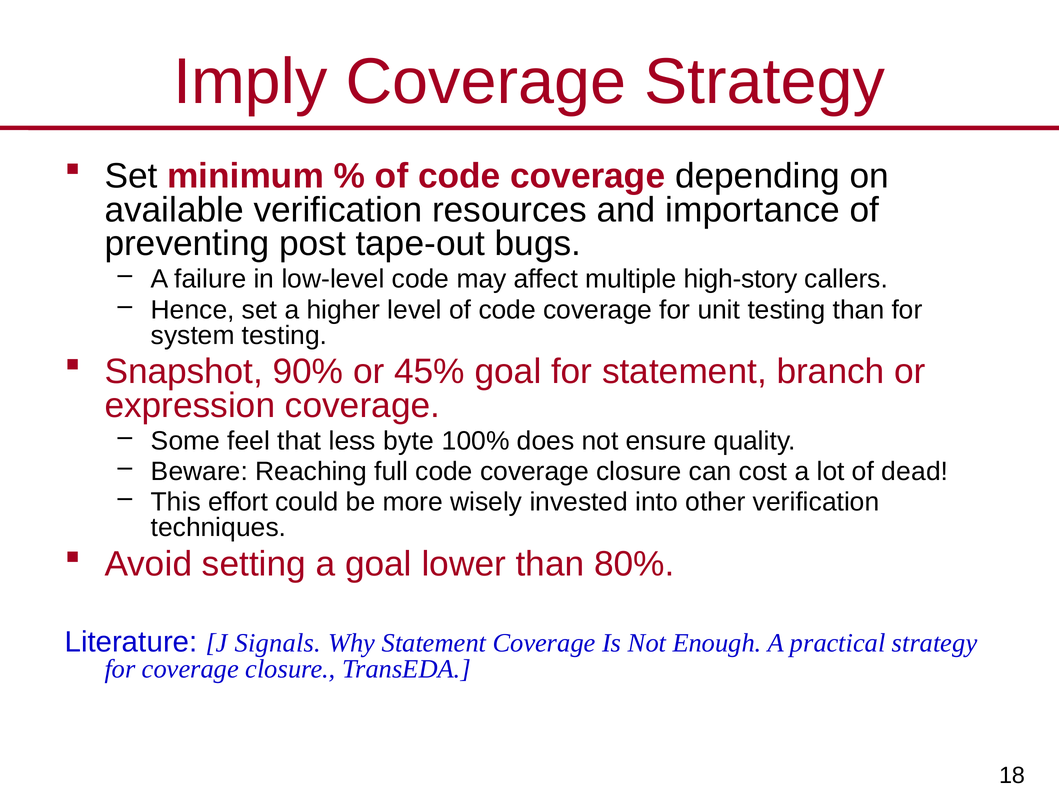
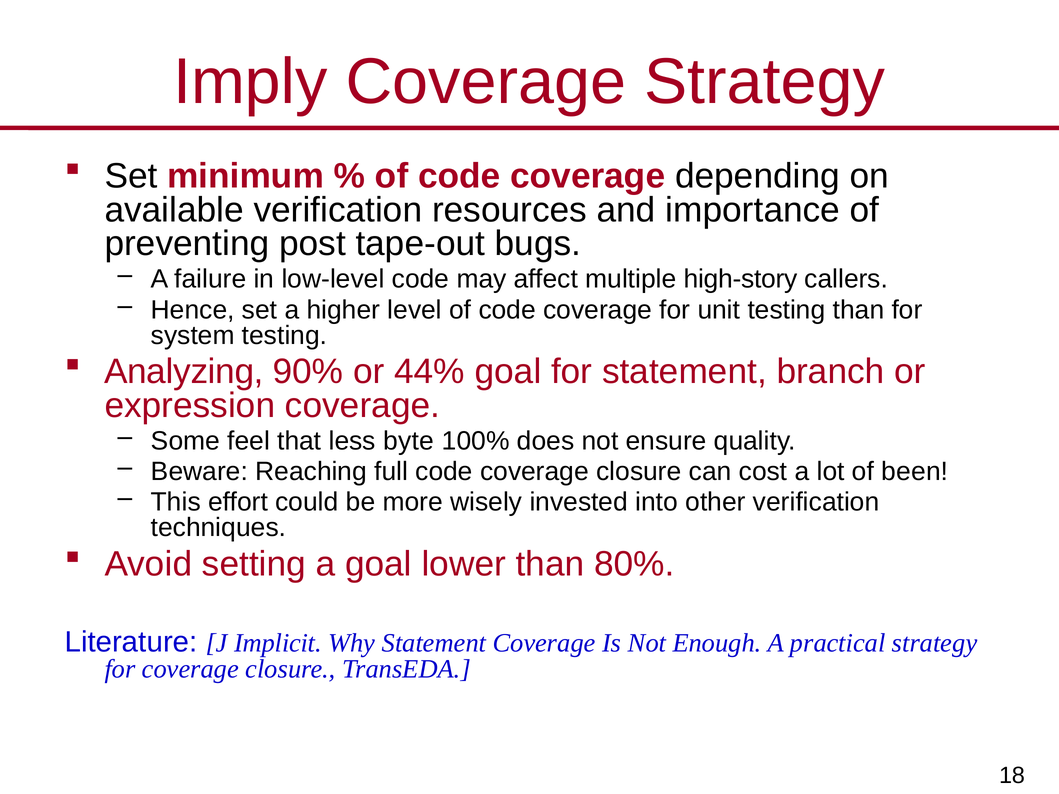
Snapshot: Snapshot -> Analyzing
45%: 45% -> 44%
dead: dead -> been
Signals: Signals -> Implicit
